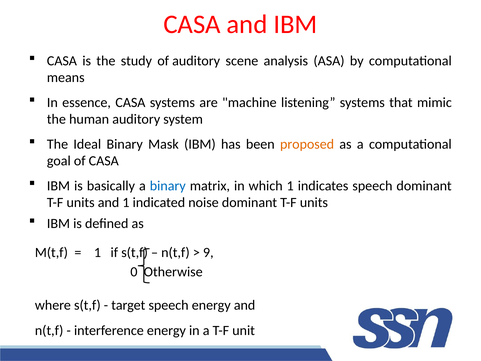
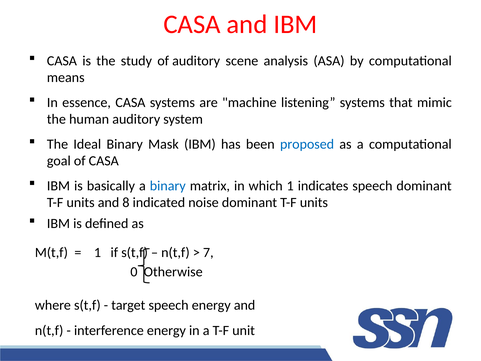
proposed colour: orange -> blue
and 1: 1 -> 8
9: 9 -> 7
